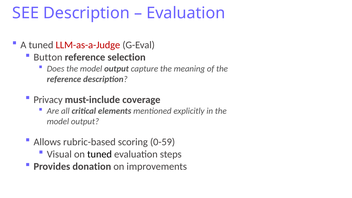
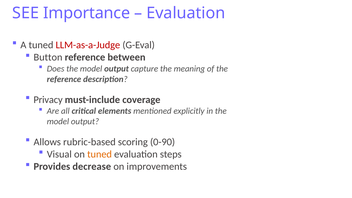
SEE Description: Description -> Importance
selection: selection -> between
0-59: 0-59 -> 0-90
tuned at (100, 154) colour: black -> orange
donation: donation -> decrease
